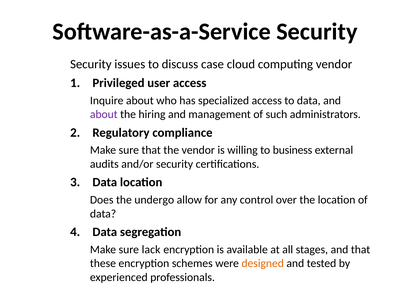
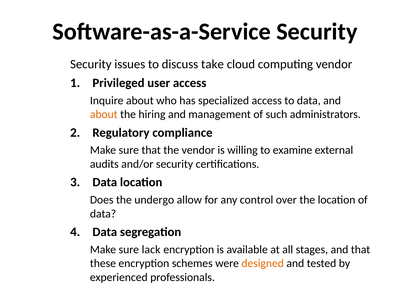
case: case -> take
about at (104, 114) colour: purple -> orange
business: business -> examine
